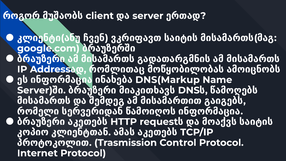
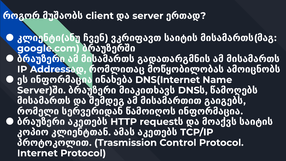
DNS(Markup: DNS(Markup -> DNS(Internet
